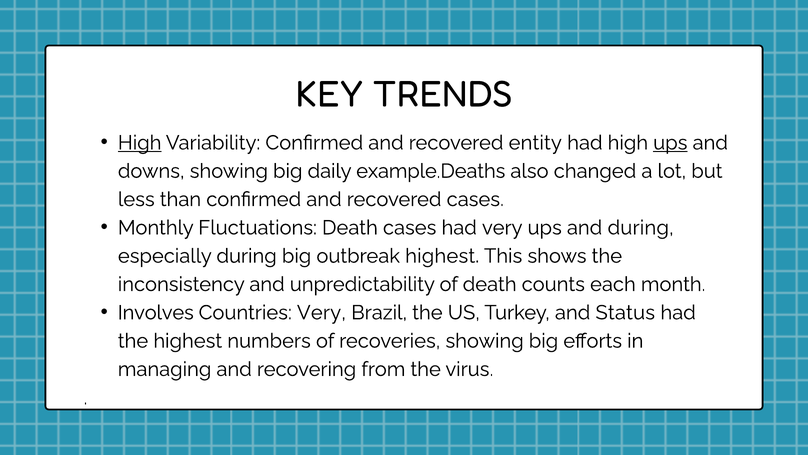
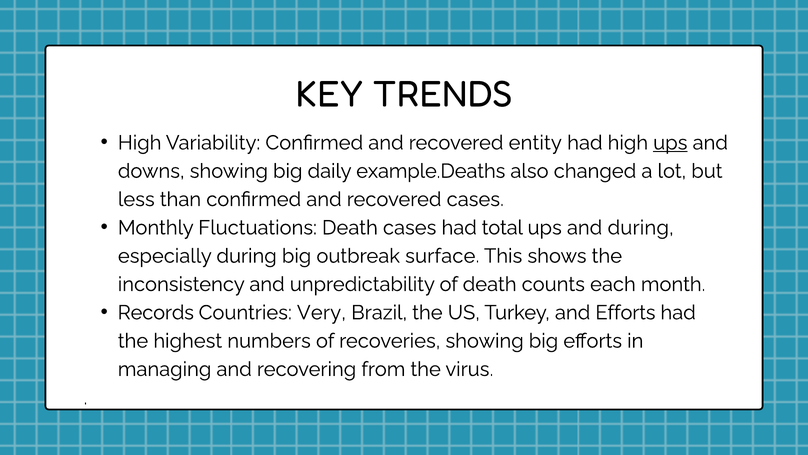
High at (140, 143) underline: present -> none
had very: very -> total
outbreak highest: highest -> surface
Involves: Involves -> Records
and Status: Status -> Efforts
